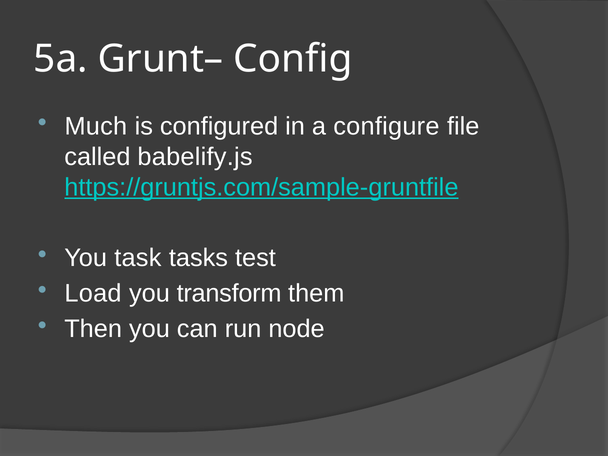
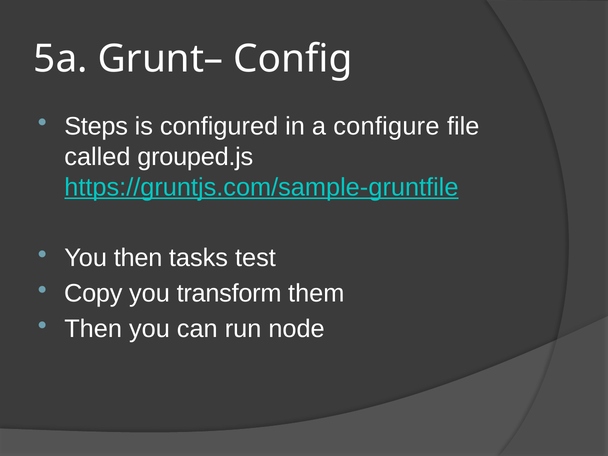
Much: Much -> Steps
babelify.js: babelify.js -> grouped.js
You task: task -> then
Load: Load -> Copy
